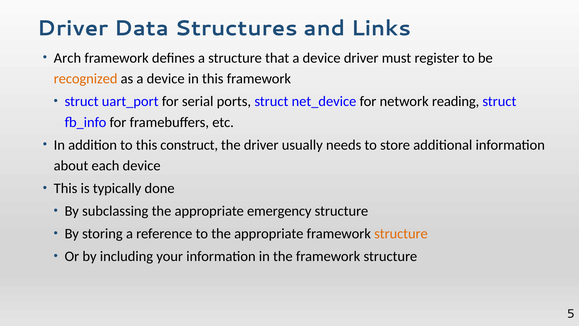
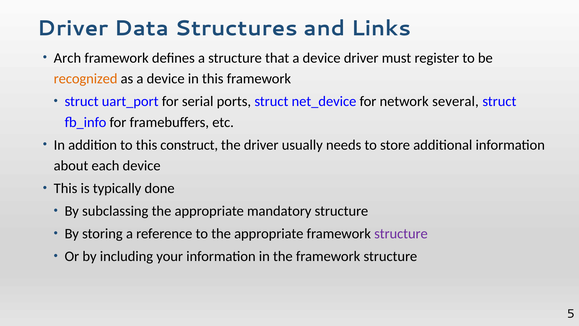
reading: reading -> several
emergency: emergency -> mandatory
structure at (401, 234) colour: orange -> purple
